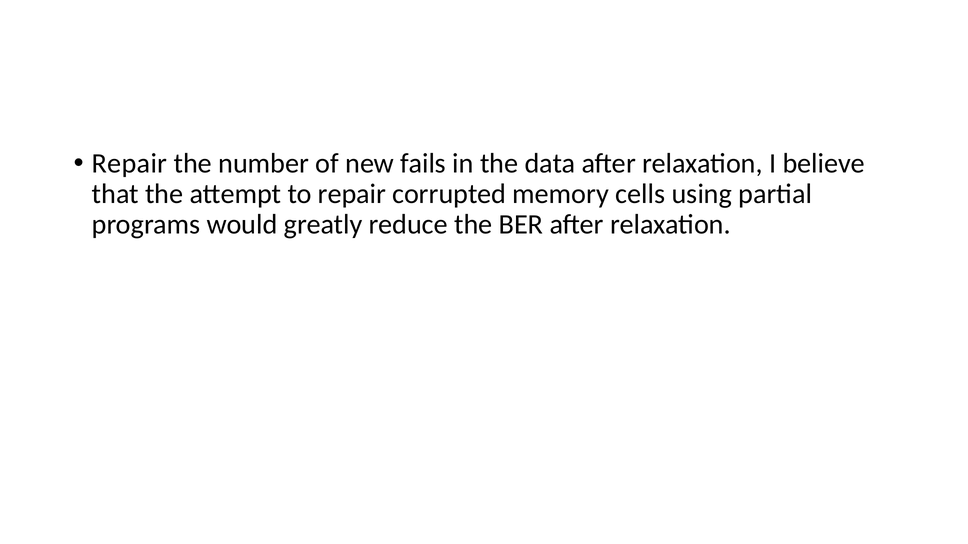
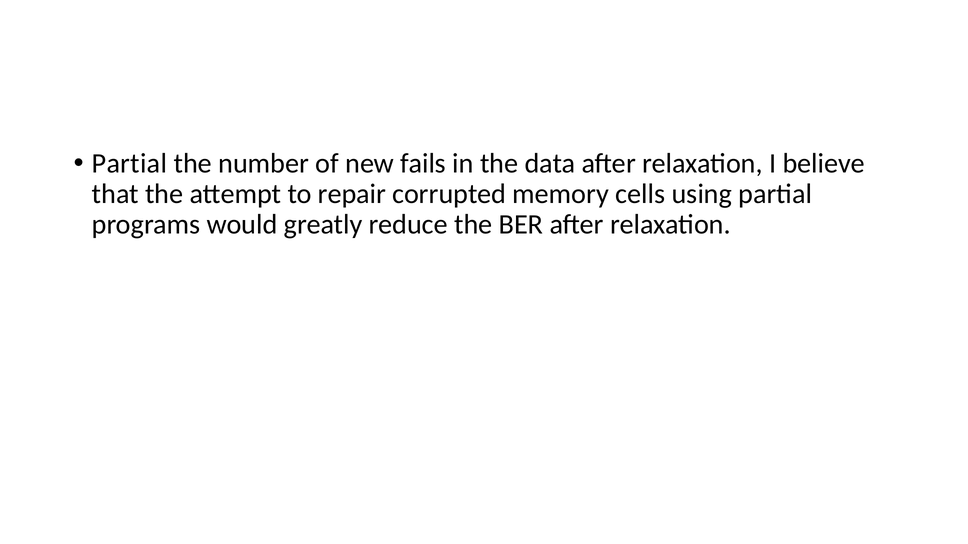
Repair at (129, 164): Repair -> Partial
